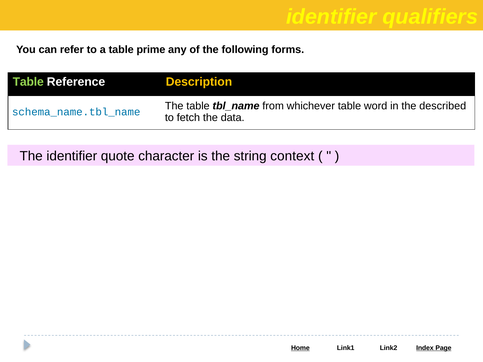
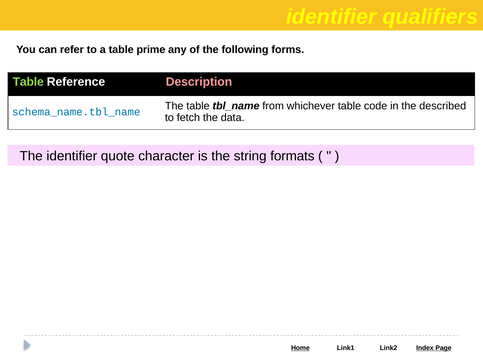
Description colour: yellow -> pink
word: word -> code
context: context -> formats
